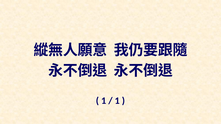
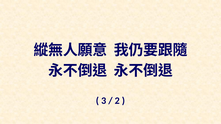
1 at (104, 101): 1 -> 3
1 at (117, 101): 1 -> 2
